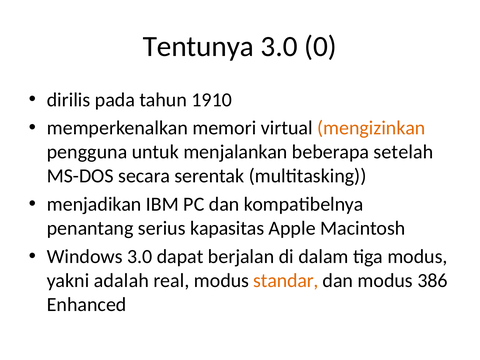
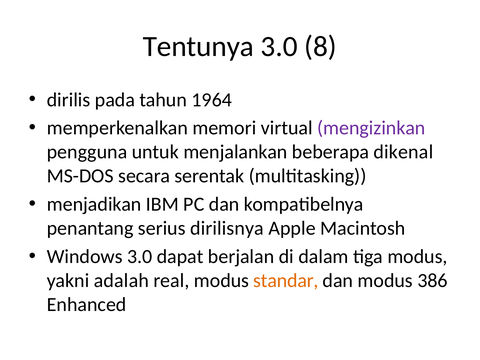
0: 0 -> 8
1910: 1910 -> 1964
mengizinkan colour: orange -> purple
setelah: setelah -> dikenal
kapasitas: kapasitas -> dirilisnya
